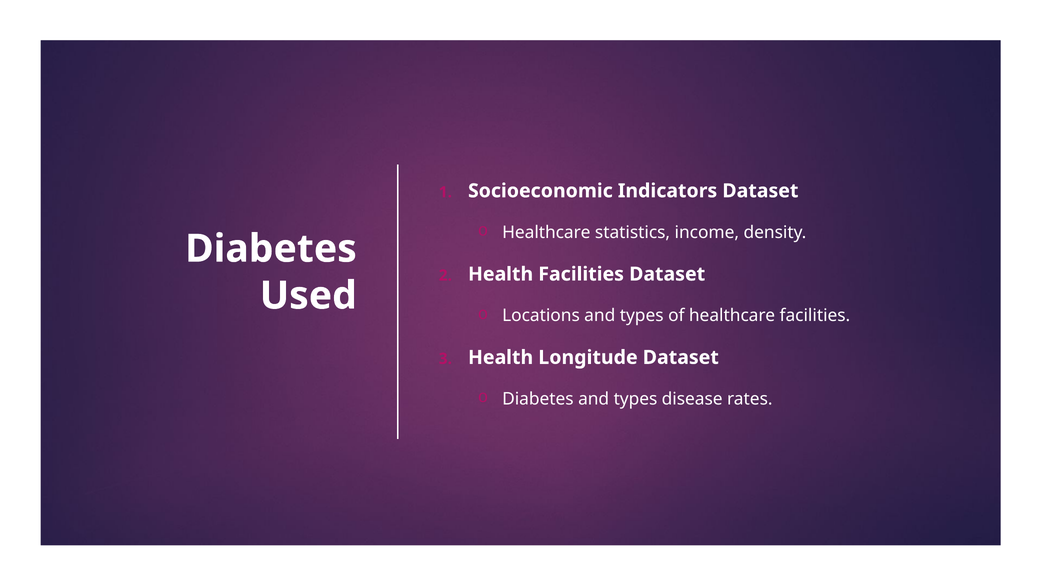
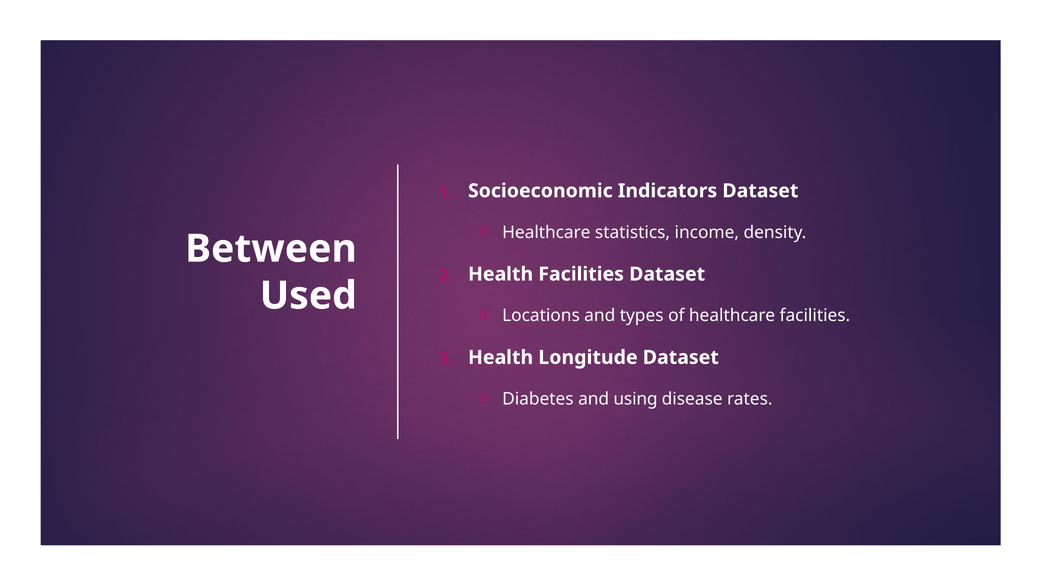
Diabetes at (271, 249): Diabetes -> Between
Diabetes and types: types -> using
